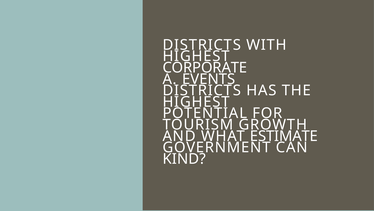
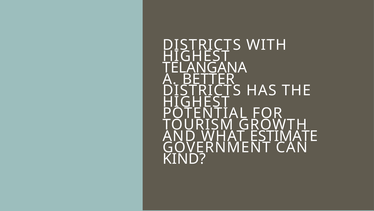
CORPORATE: CORPORATE -> TELANGANA
EVENTS: EVENTS -> BETTER
